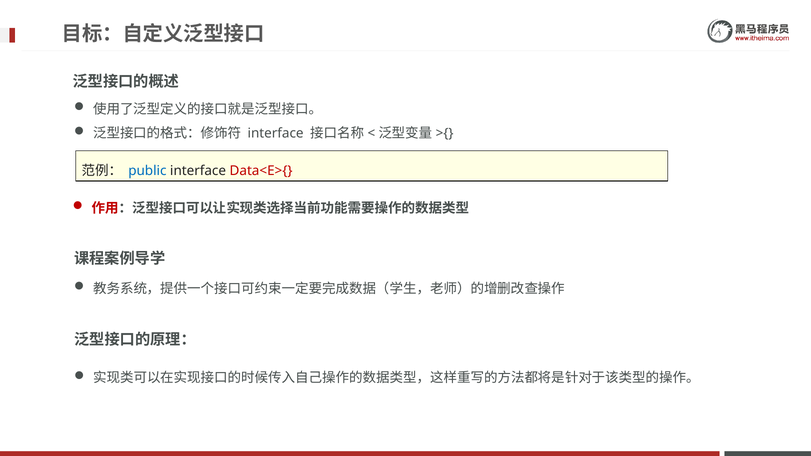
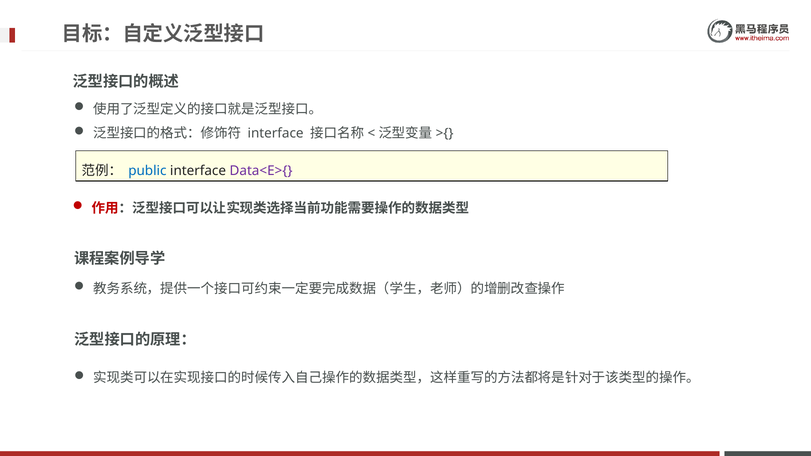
Data<E>{ colour: red -> purple
